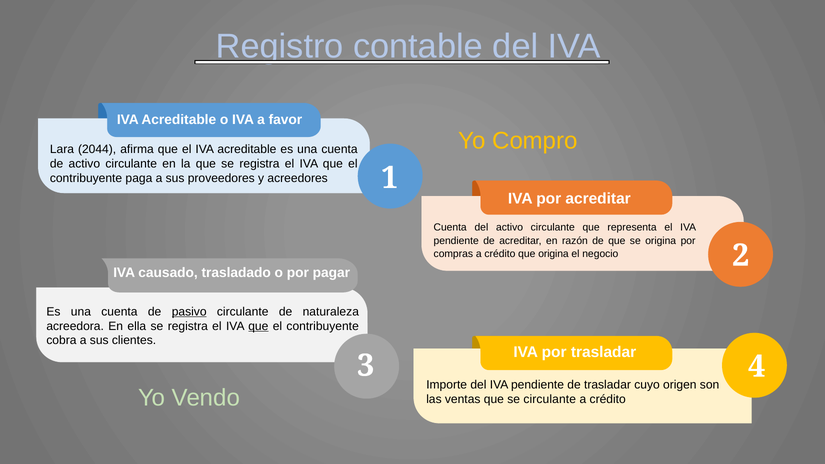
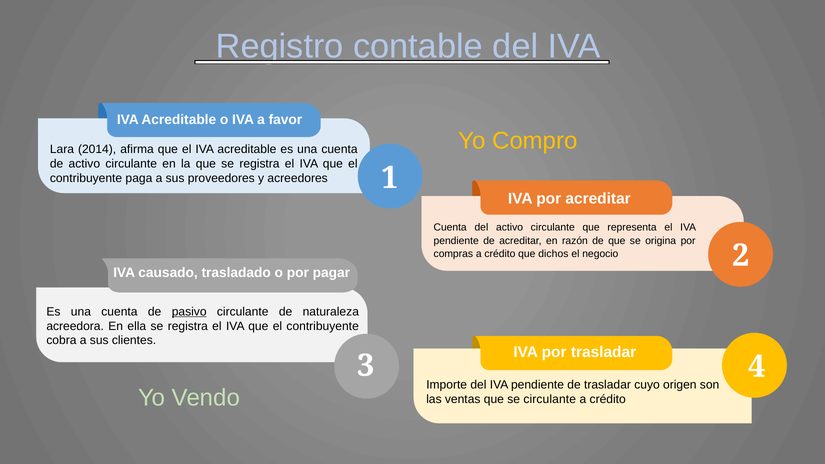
2044: 2044 -> 2014
que origina: origina -> dichos
que at (258, 326) underline: present -> none
